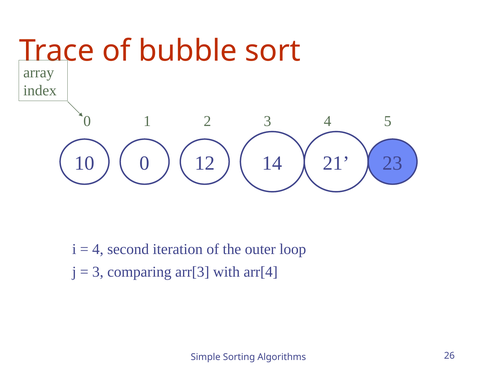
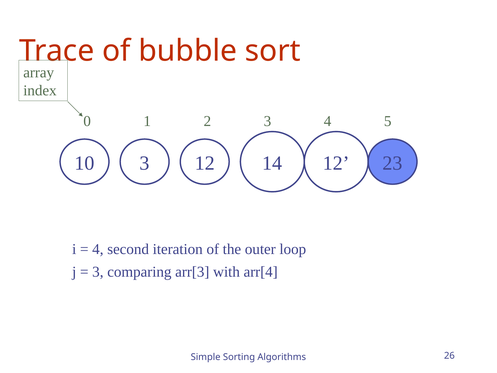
10 0: 0 -> 3
21 at (336, 163): 21 -> 12
